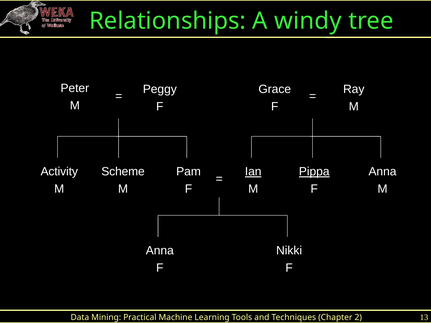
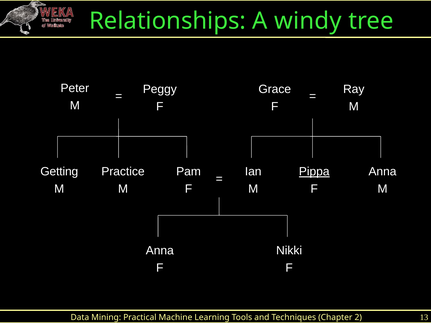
Activity: Activity -> Getting
Scheme: Scheme -> Practice
Ian underline: present -> none
